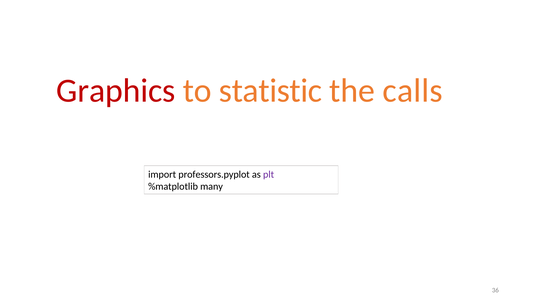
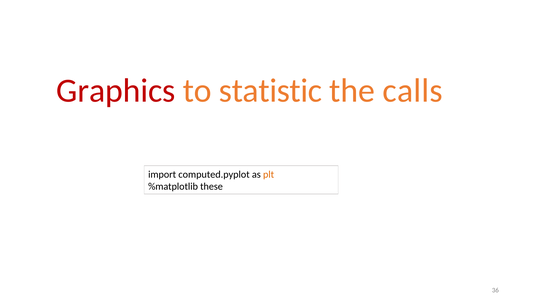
professors.pyplot: professors.pyplot -> computed.pyplot
plt colour: purple -> orange
many: many -> these
